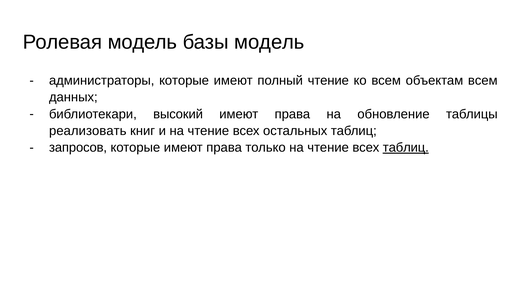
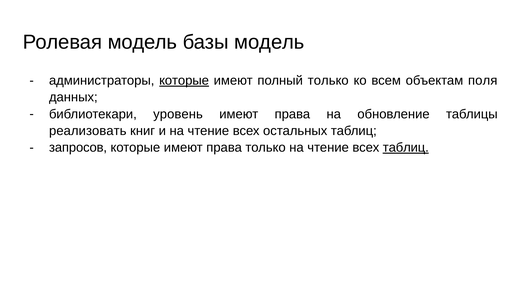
которые at (184, 81) underline: none -> present
полный чтение: чтение -> только
объектам всем: всем -> поля
высокий: высокий -> уровень
